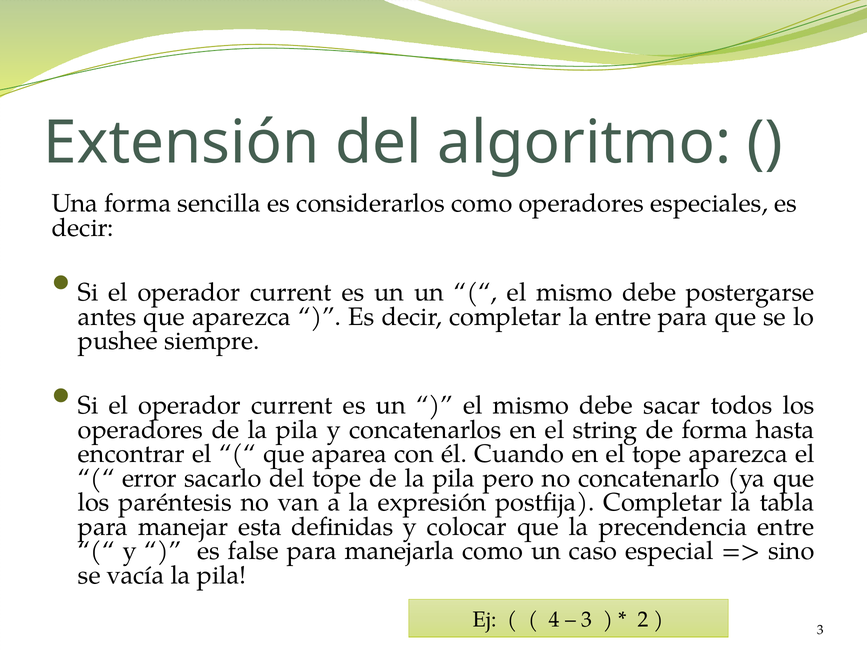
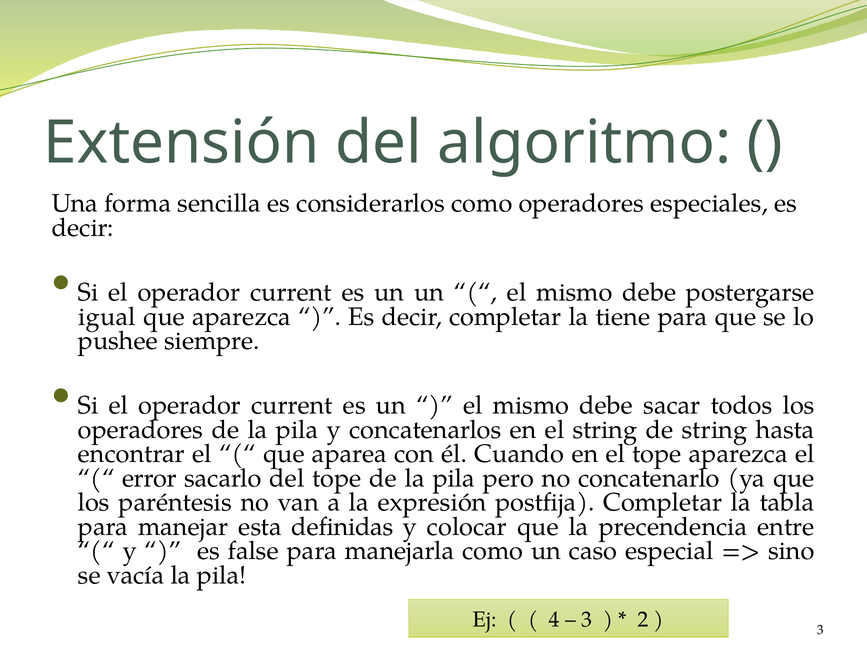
antes: antes -> igual
la entre: entre -> tiene
de forma: forma -> string
